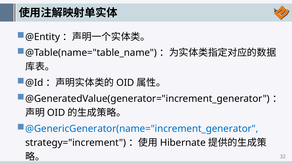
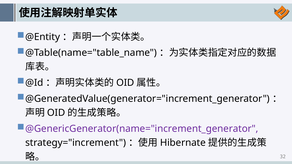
@GenericGenerator(name="increment_generator colour: blue -> purple
